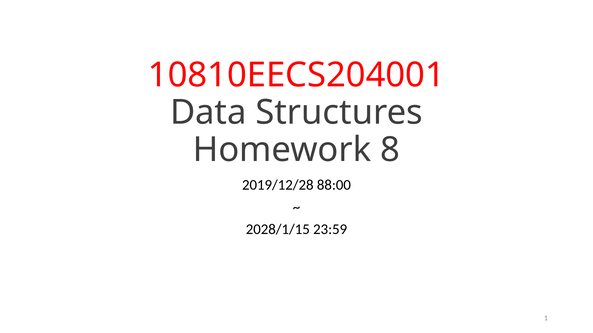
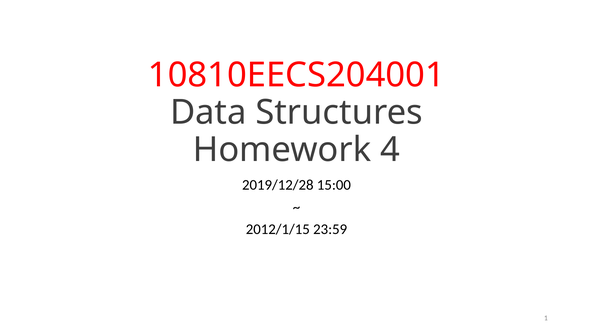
8: 8 -> 4
88:00: 88:00 -> 15:00
2028/1/15: 2028/1/15 -> 2012/1/15
